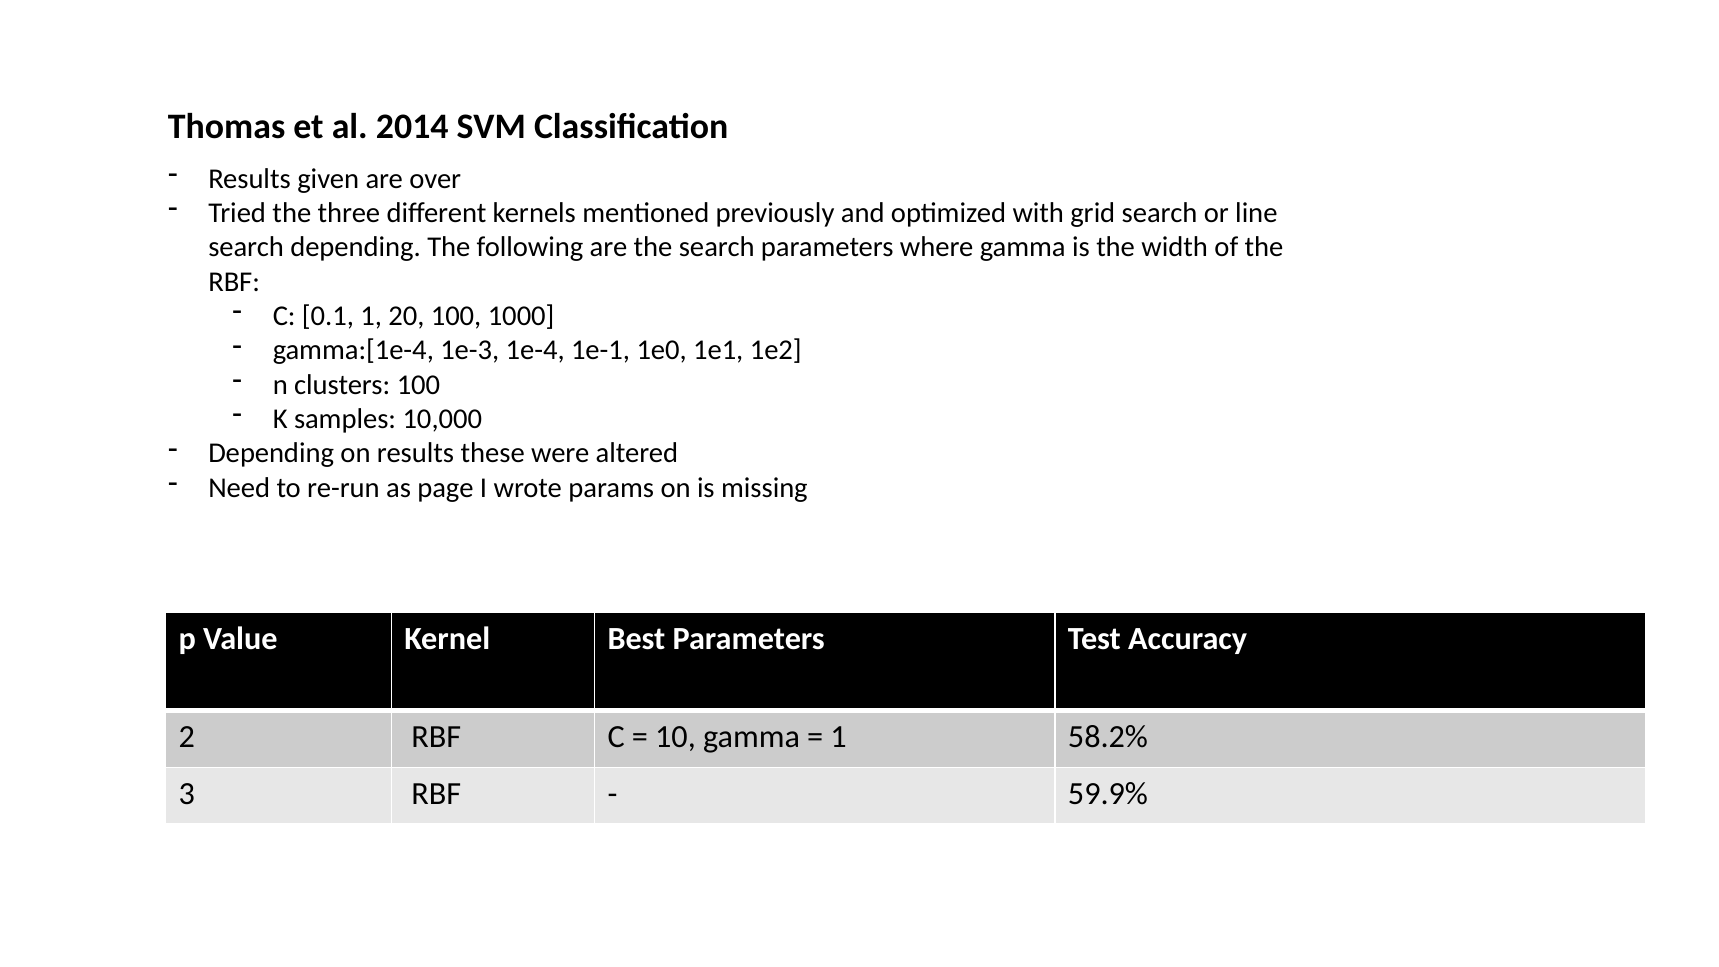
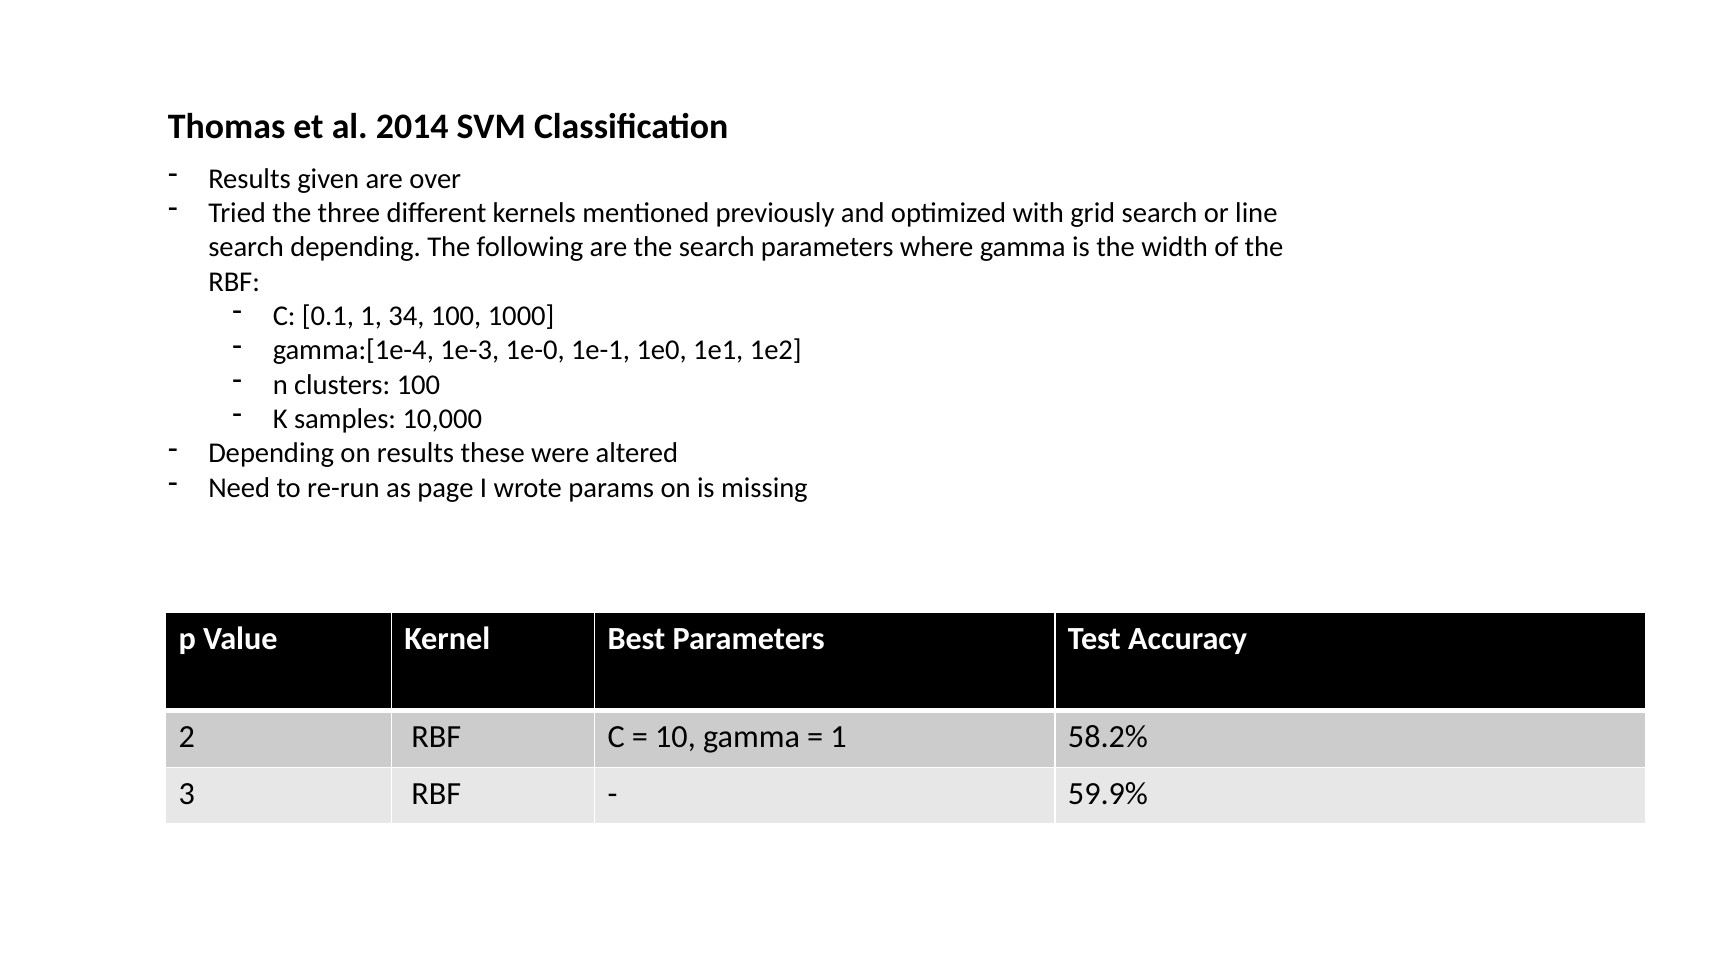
20: 20 -> 34
1e-4: 1e-4 -> 1e-0
